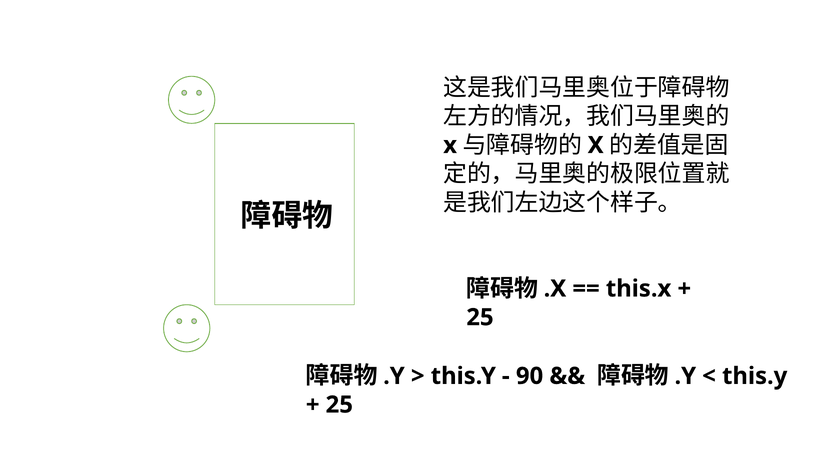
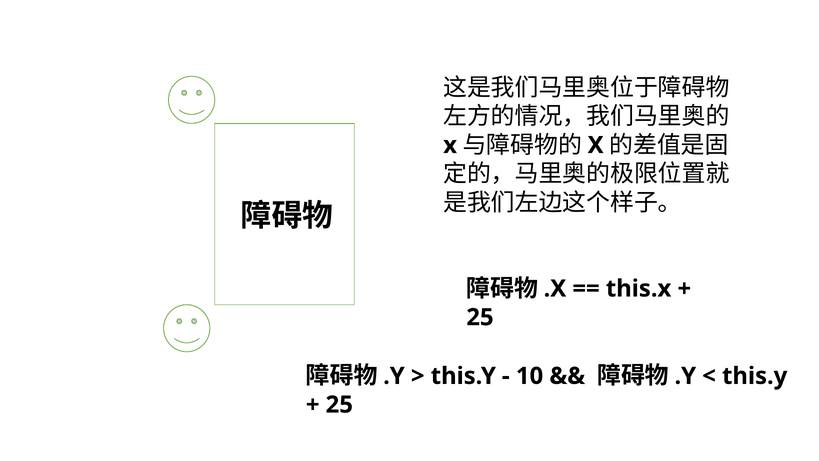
90: 90 -> 10
